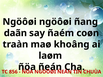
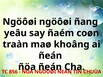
daãn: daãn -> yeâu
laøm at (50, 56): laøm -> ñeán
